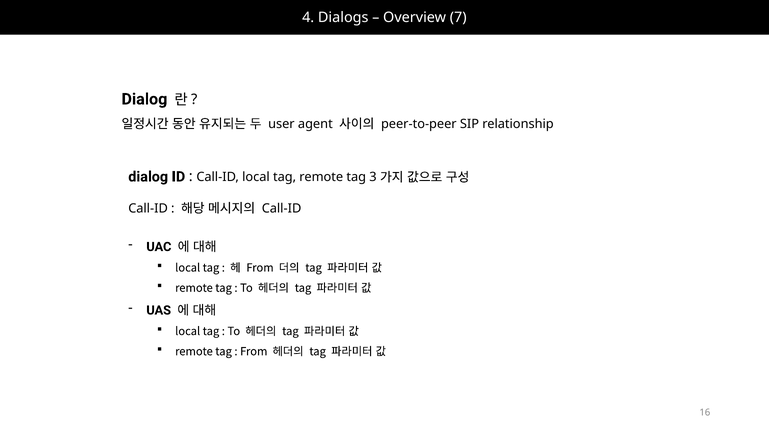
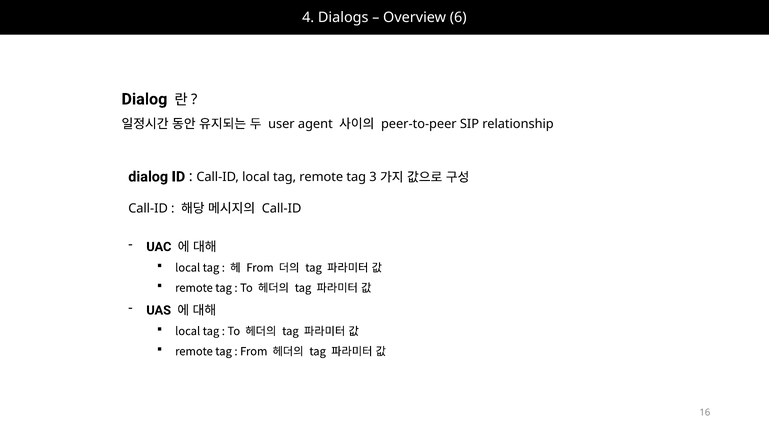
7: 7 -> 6
